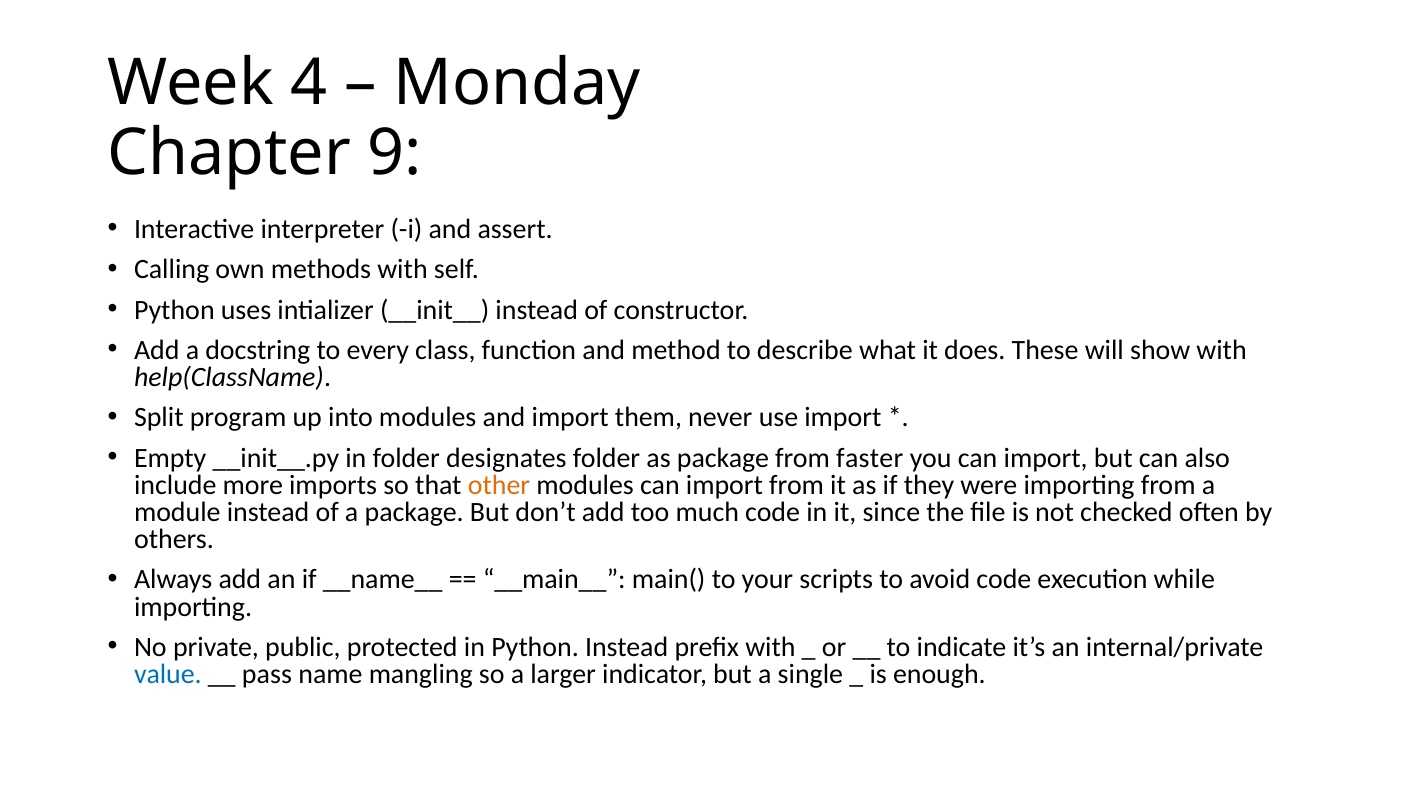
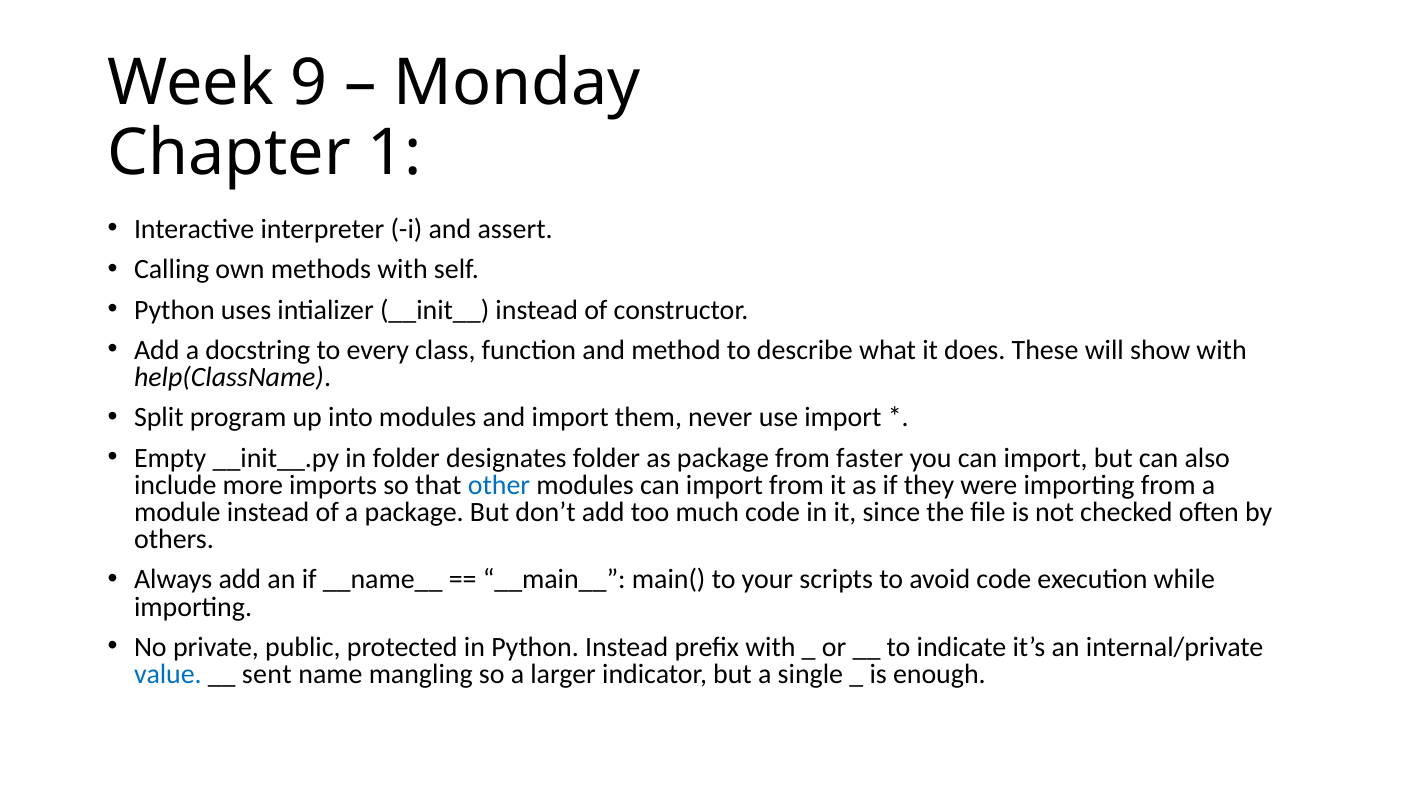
4: 4 -> 9
9: 9 -> 1
other colour: orange -> blue
pass: pass -> sent
